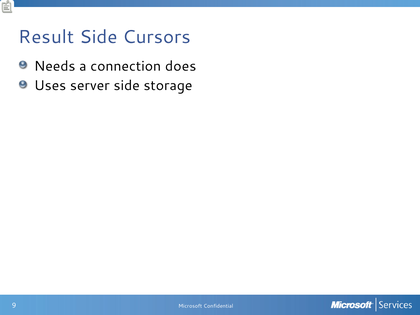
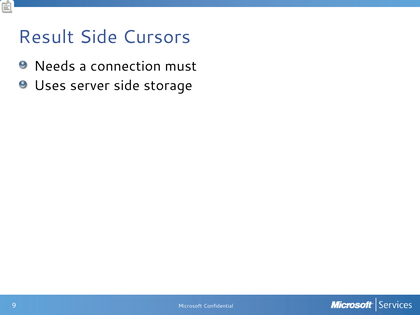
does: does -> must
